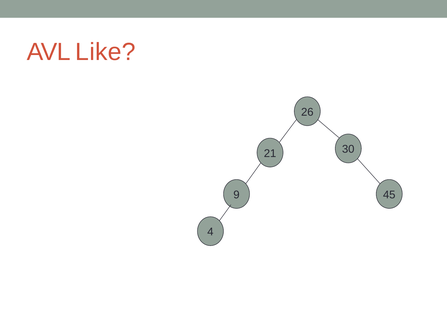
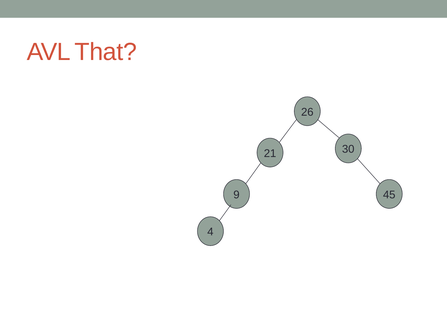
Like: Like -> That
